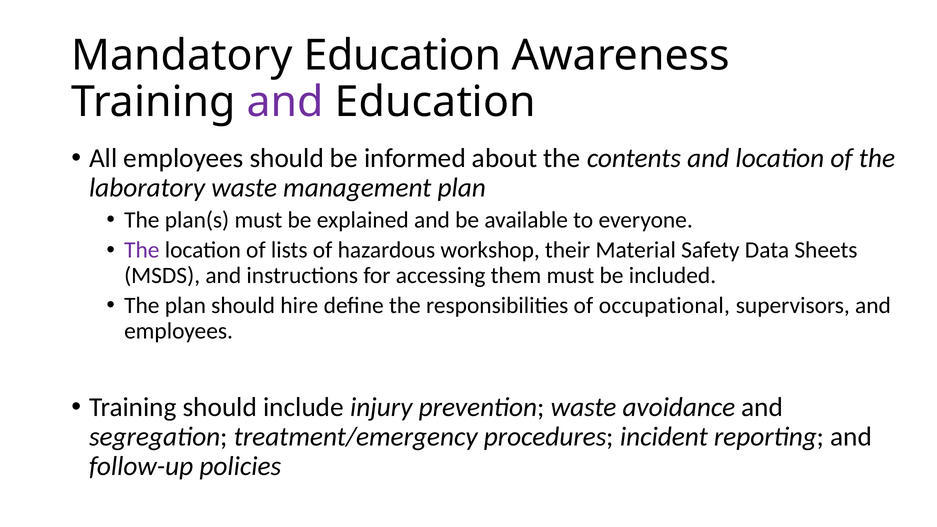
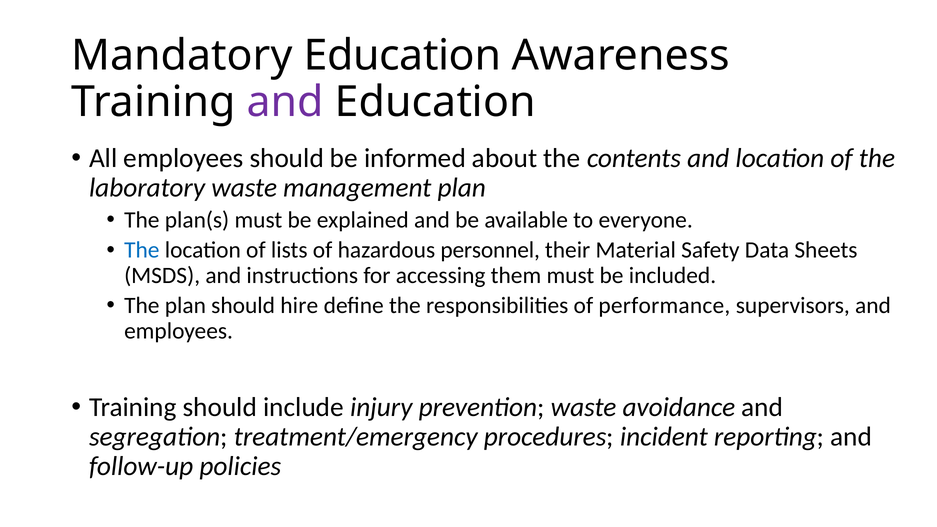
The at (142, 250) colour: purple -> blue
workshop: workshop -> personnel
occupational: occupational -> performance
